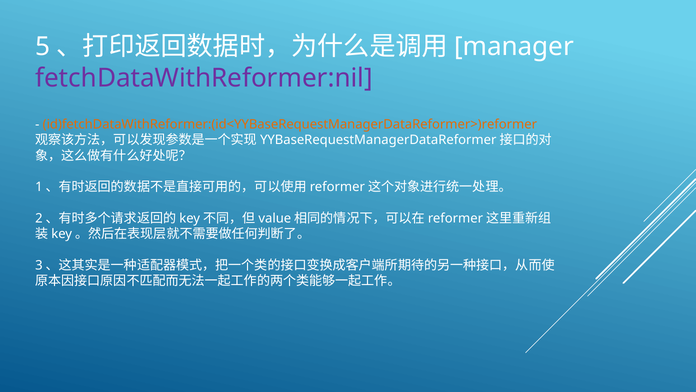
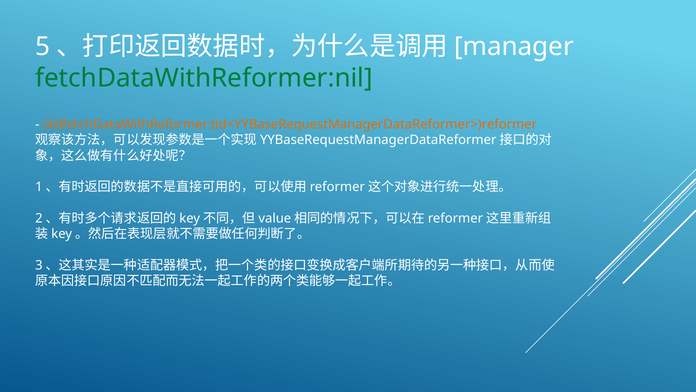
fetchDataWithReformer:nil colour: purple -> green
